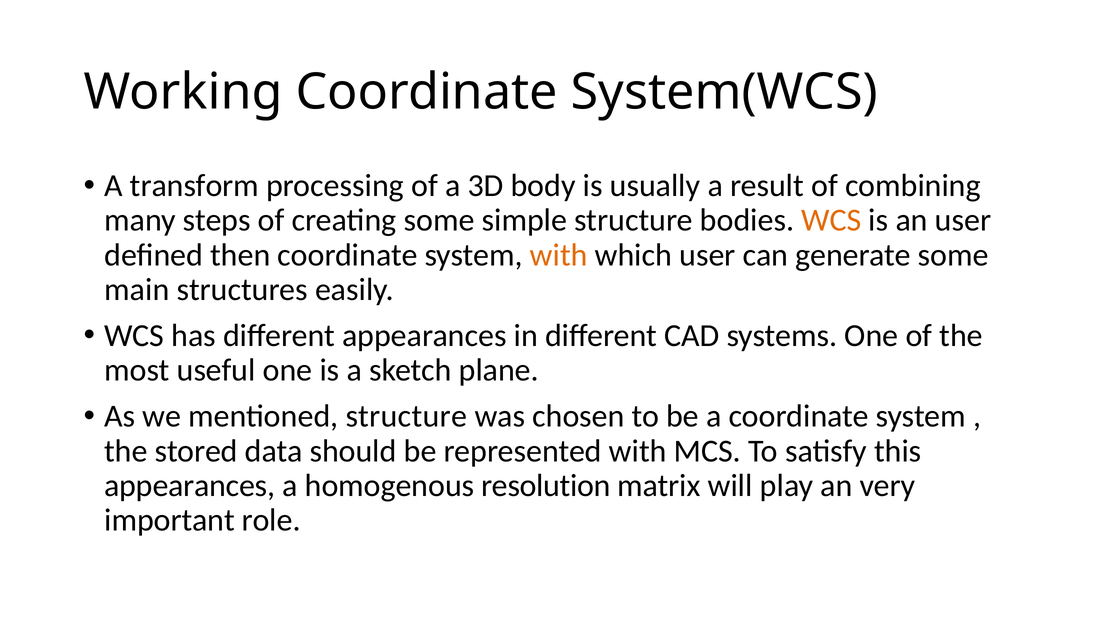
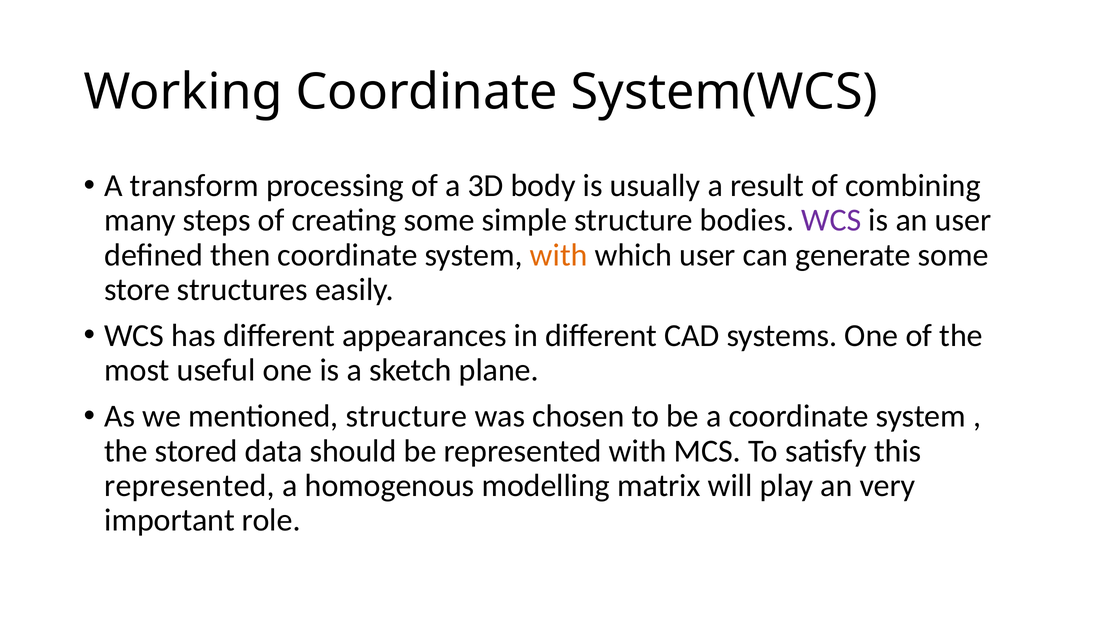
WCS at (831, 220) colour: orange -> purple
main: main -> store
appearances at (190, 485): appearances -> represented
resolution: resolution -> modelling
